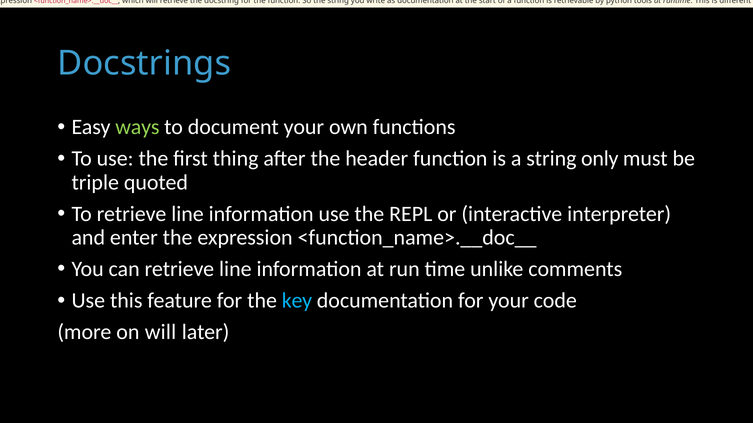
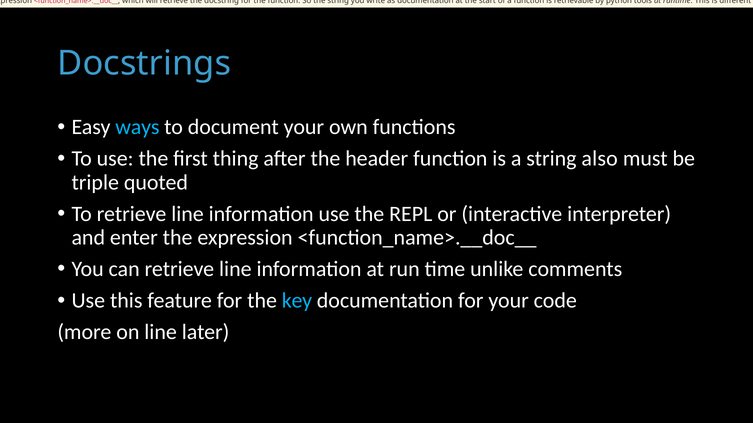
ways colour: light green -> light blue
only: only -> also
on will: will -> line
